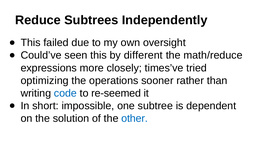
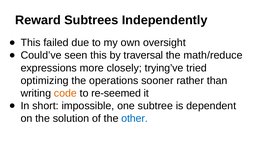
Reduce: Reduce -> Reward
different: different -> traversal
times’ve: times’ve -> trying’ve
code colour: blue -> orange
